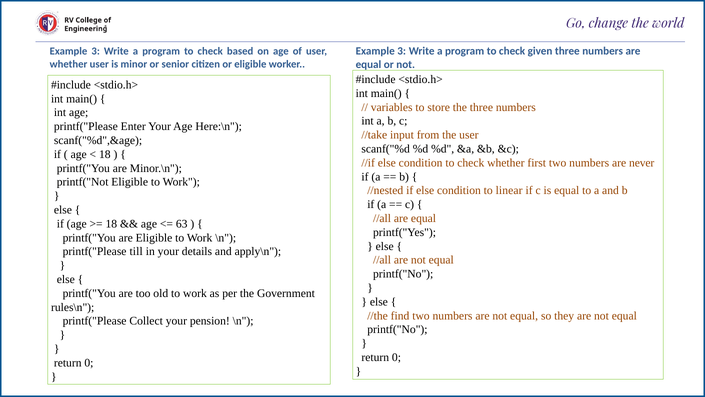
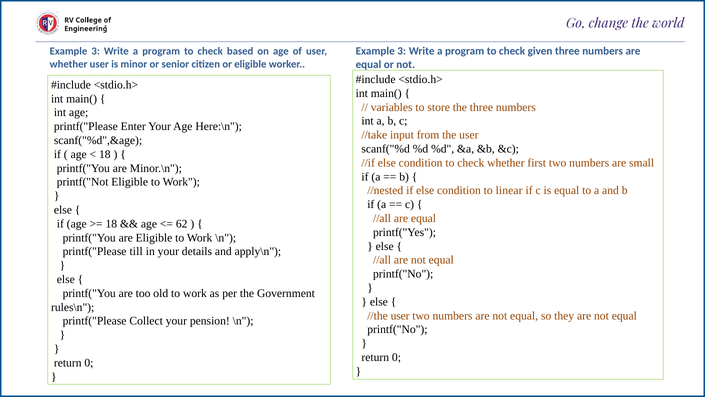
never: never -> small
63: 63 -> 62
//the find: find -> user
